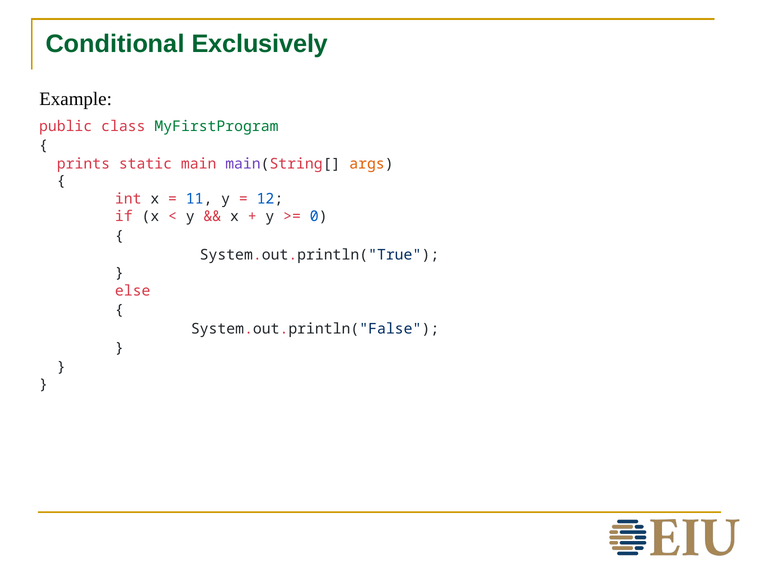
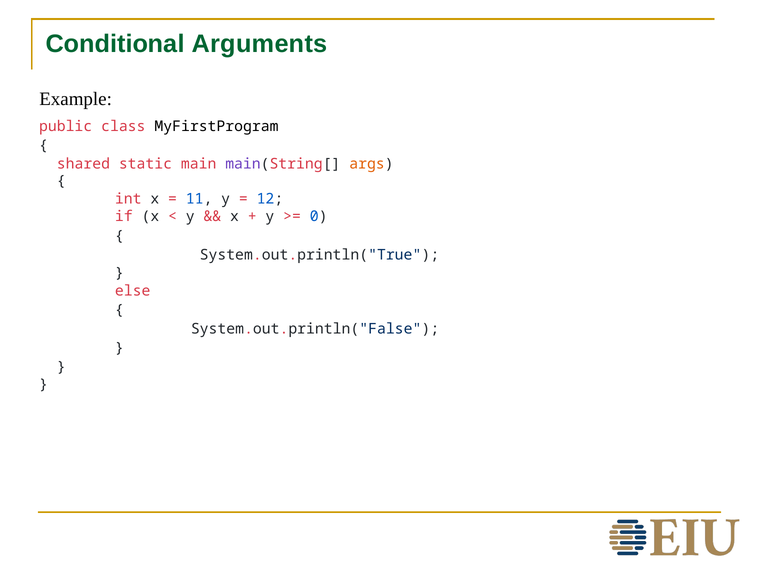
Exclusively: Exclusively -> Arguments
MyFirstProgram colour: green -> black
prints: prints -> shared
